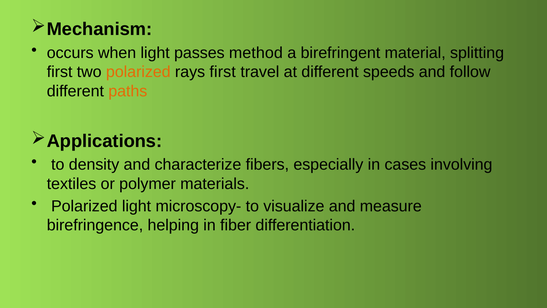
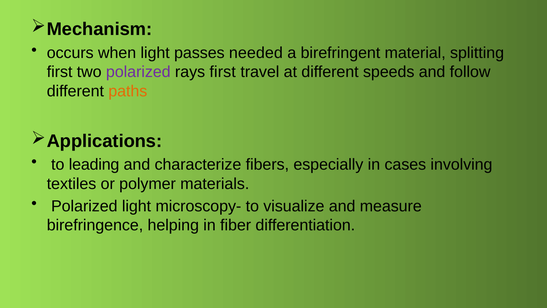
method: method -> needed
polarized at (138, 72) colour: orange -> purple
density: density -> leading
